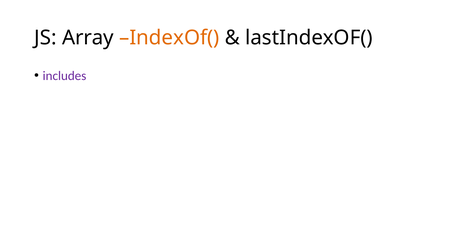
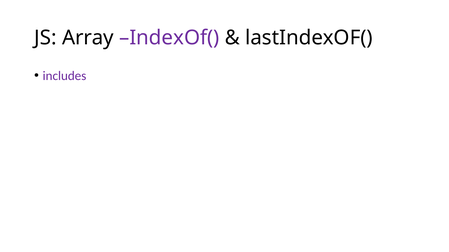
IndexOf( colour: orange -> purple
